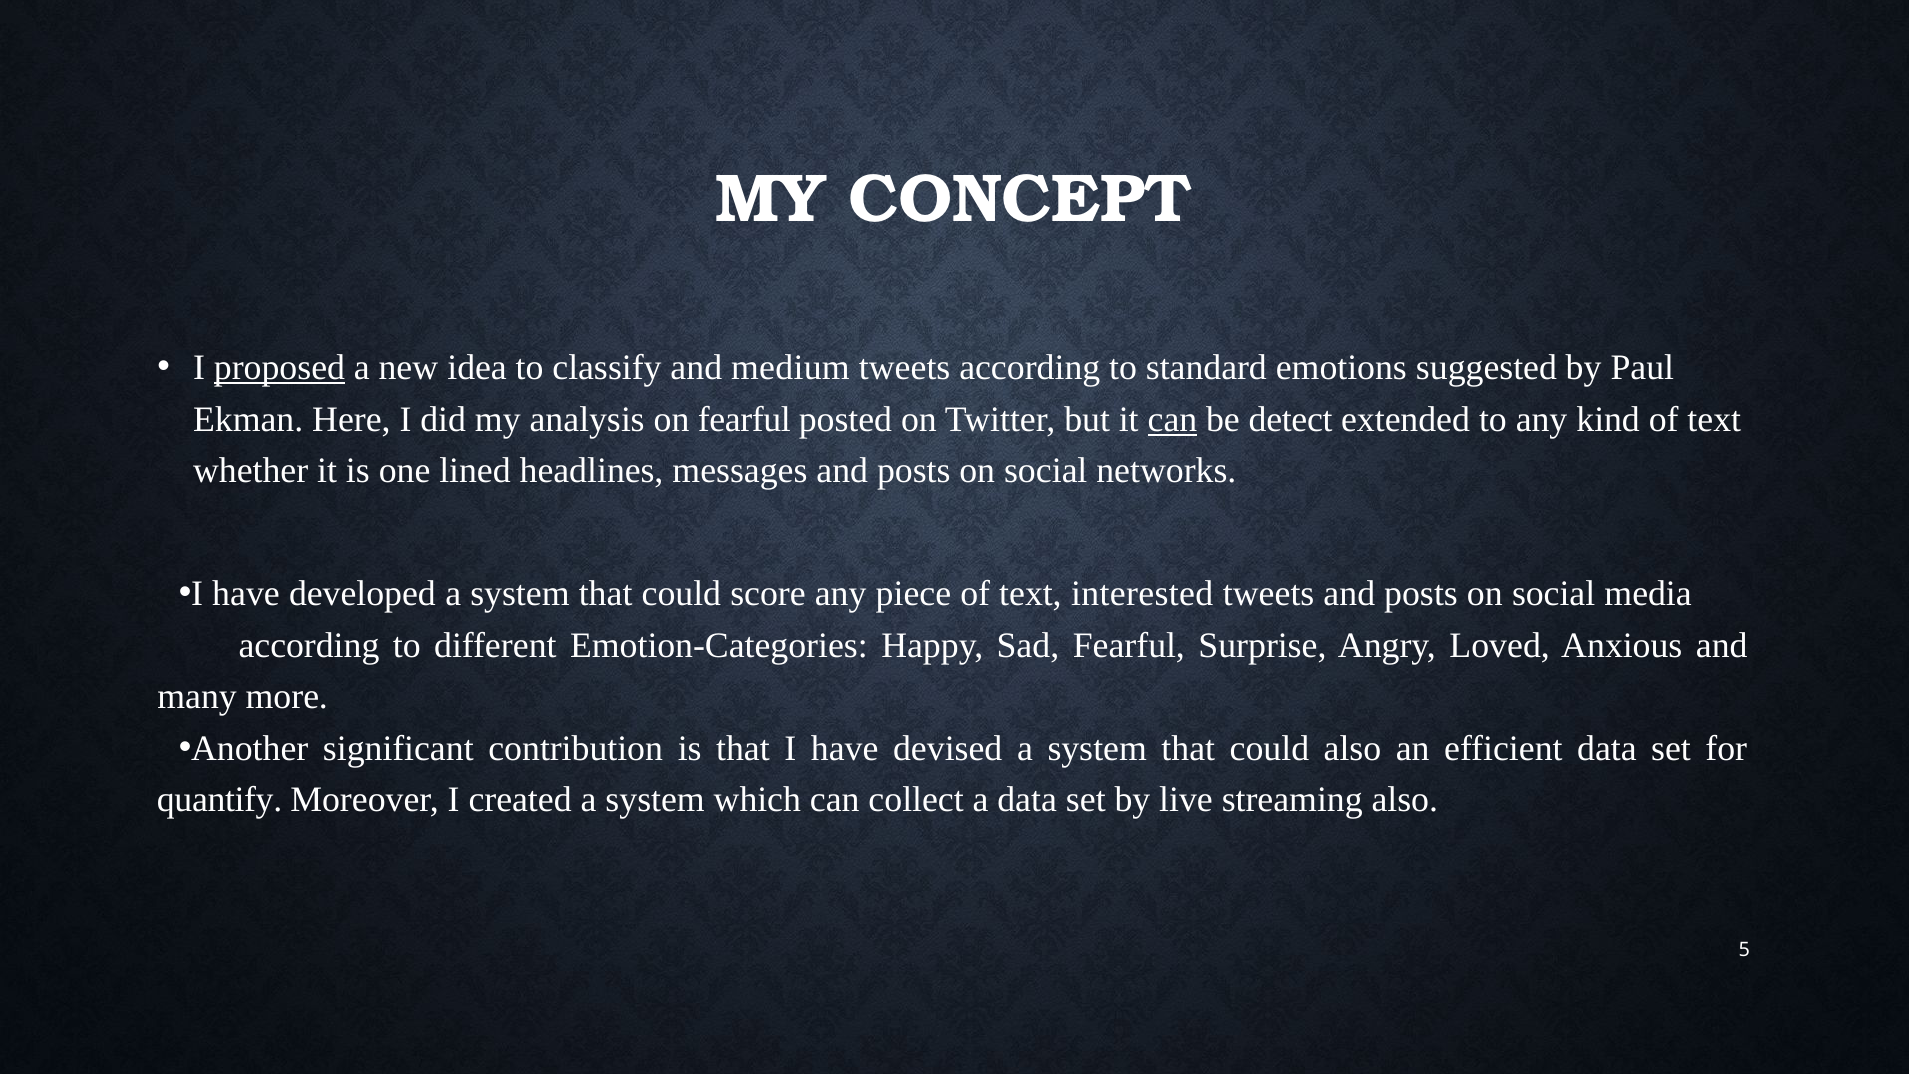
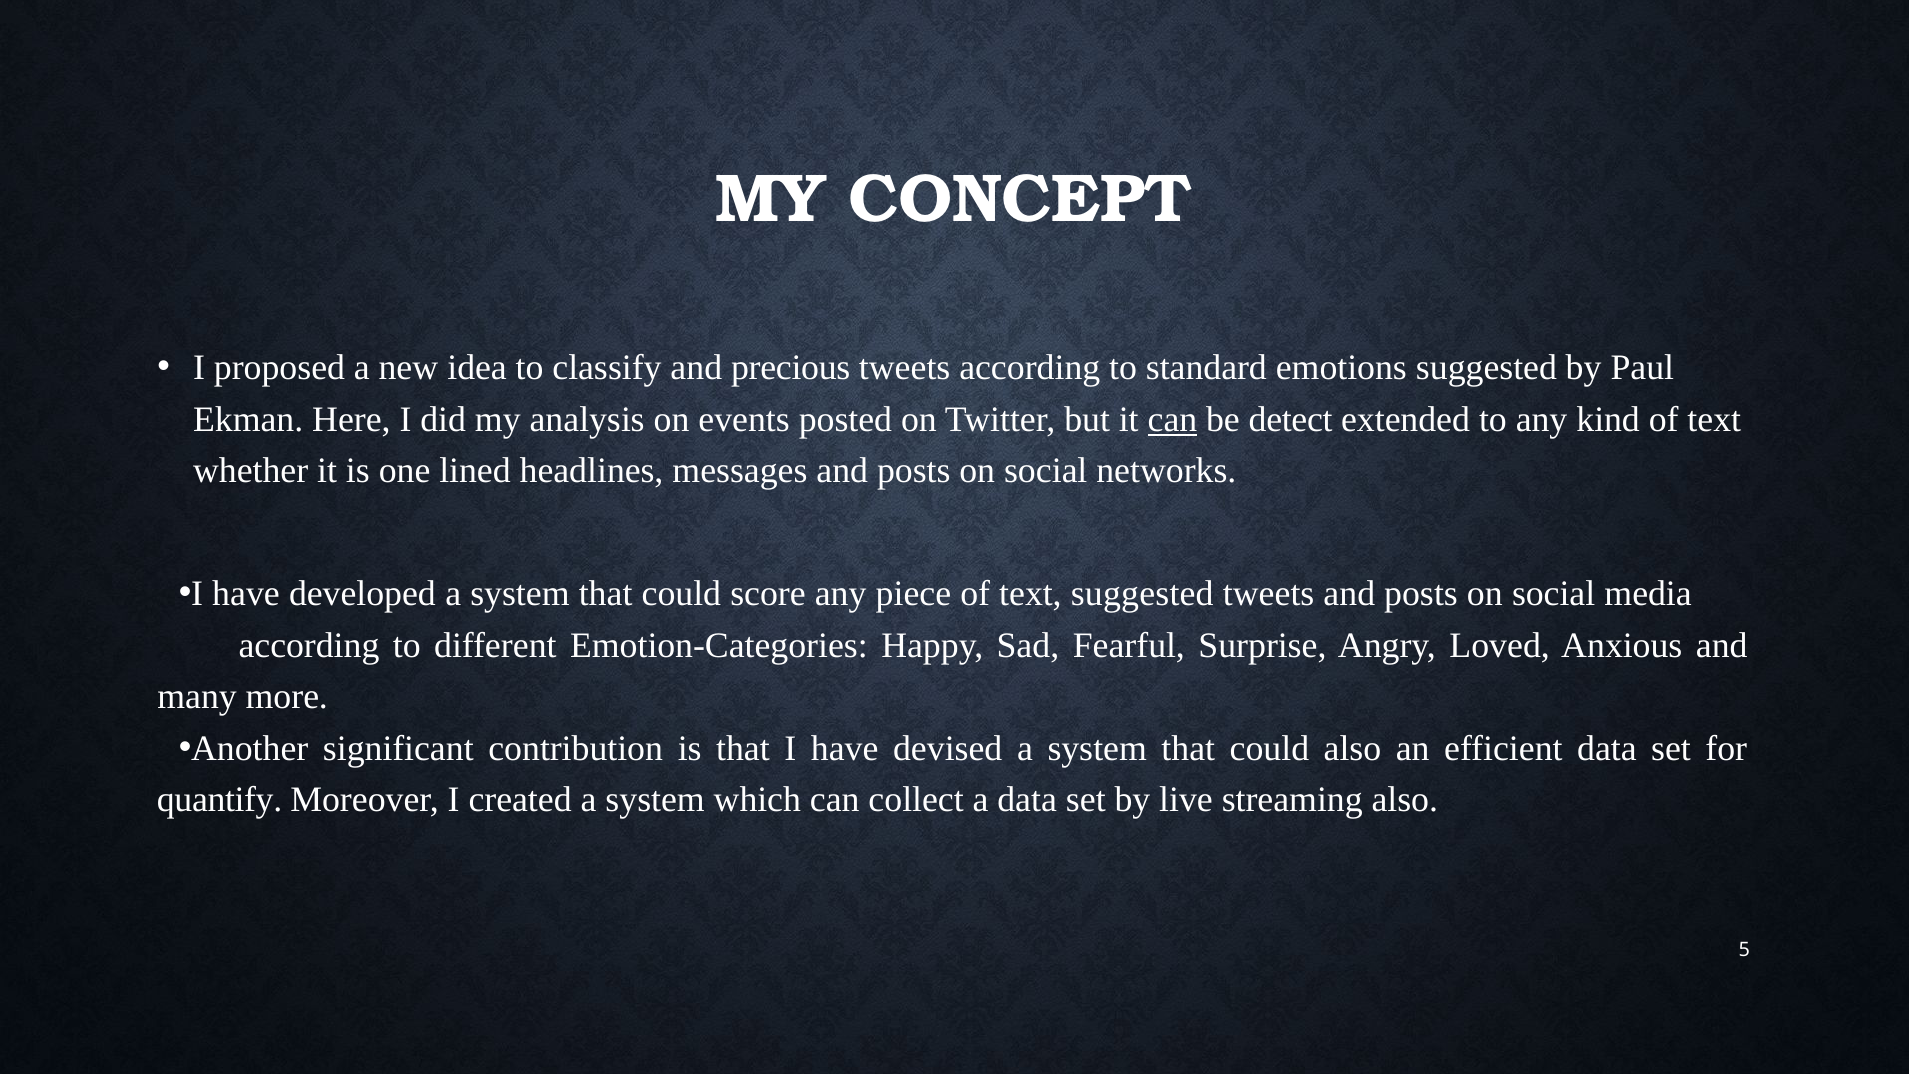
proposed underline: present -> none
medium: medium -> precious
on fearful: fearful -> events
text interested: interested -> suggested
